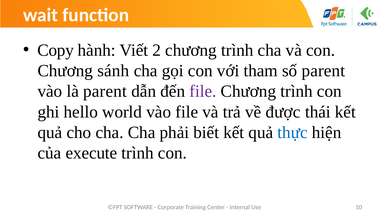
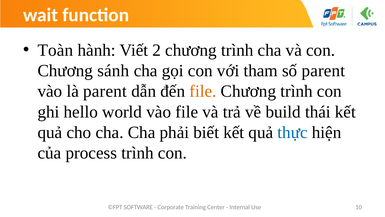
Copy: Copy -> Toàn
file at (203, 91) colour: purple -> orange
được: được -> build
execute: execute -> process
